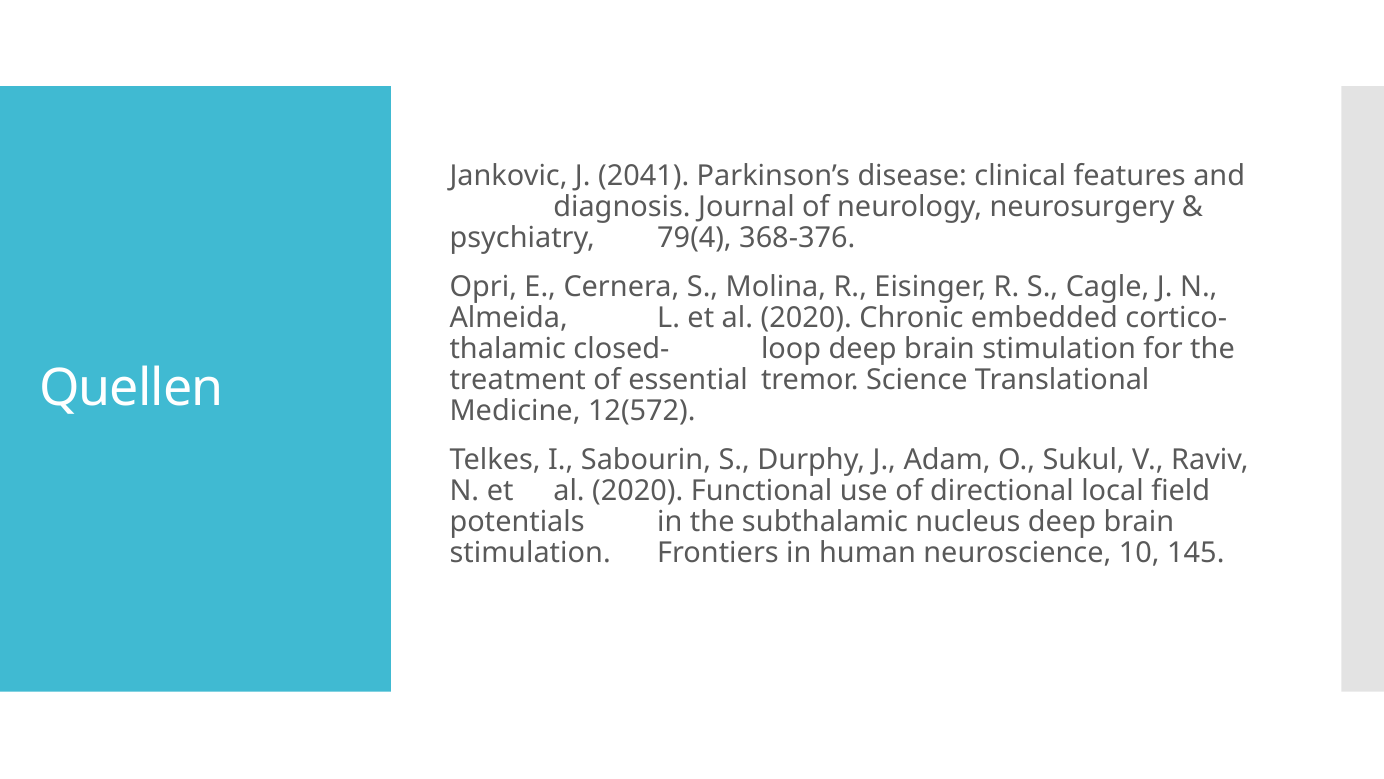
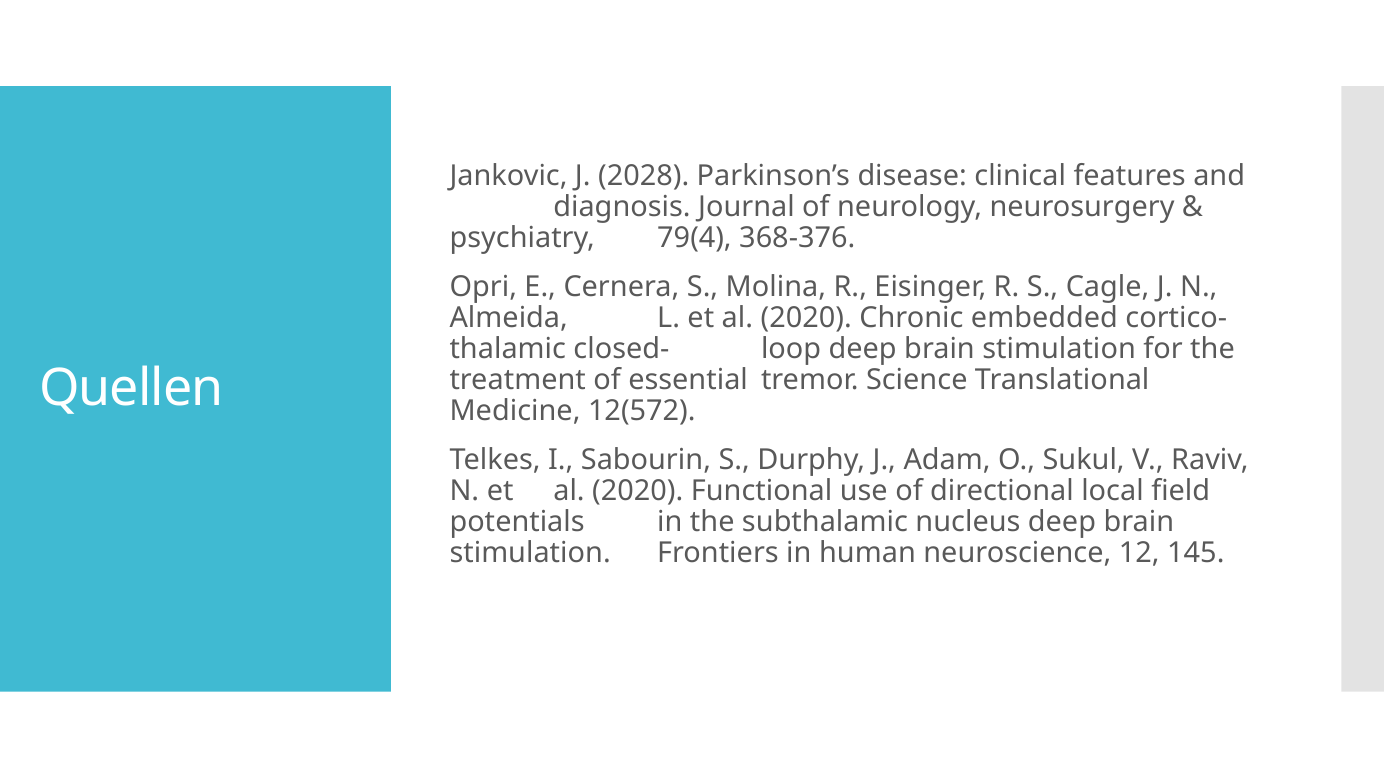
2041: 2041 -> 2028
10: 10 -> 12
